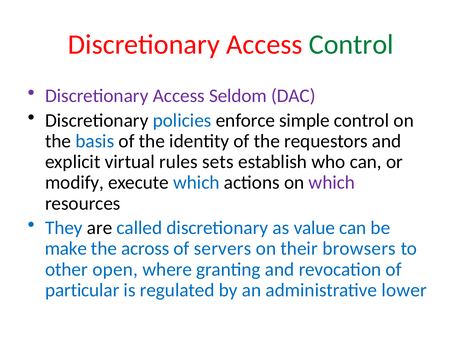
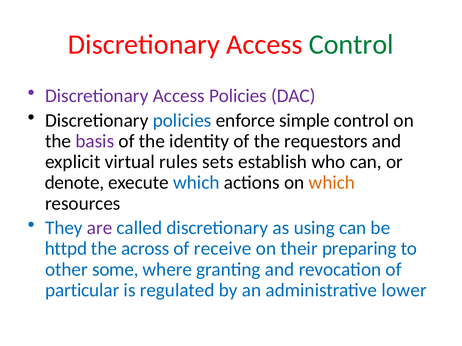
Access Seldom: Seldom -> Policies
basis colour: blue -> purple
modify: modify -> denote
which at (332, 183) colour: purple -> orange
are colour: black -> purple
value: value -> using
make: make -> httpd
servers: servers -> receive
browsers: browsers -> preparing
open: open -> some
